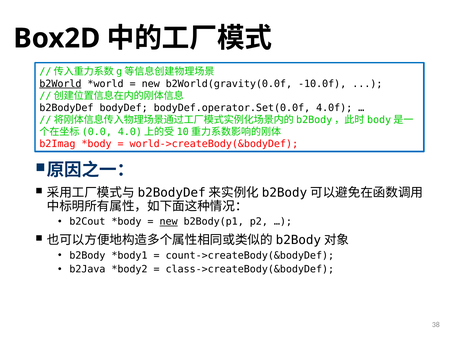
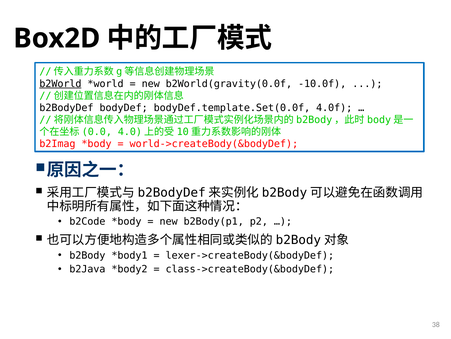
bodyDef.operator.Set(0.0f: bodyDef.operator.Set(0.0f -> bodyDef.template.Set(0.0f
b2Cout: b2Cout -> b2Code
new at (169, 221) underline: present -> none
count->createBody(&bodyDef: count->createBody(&bodyDef -> lexer->createBody(&bodyDef
